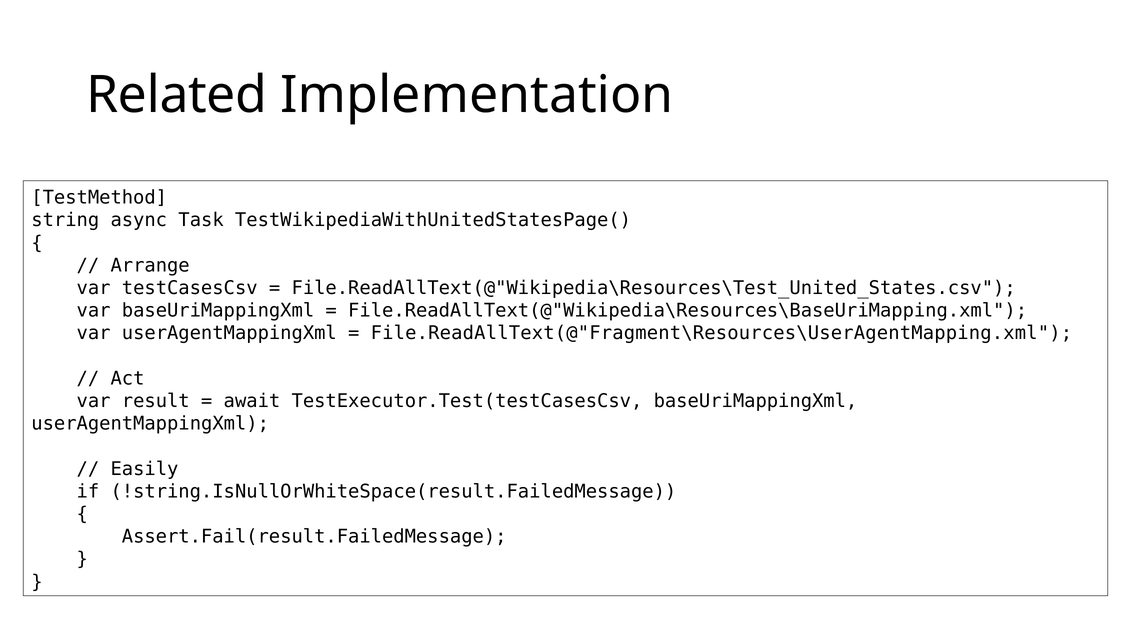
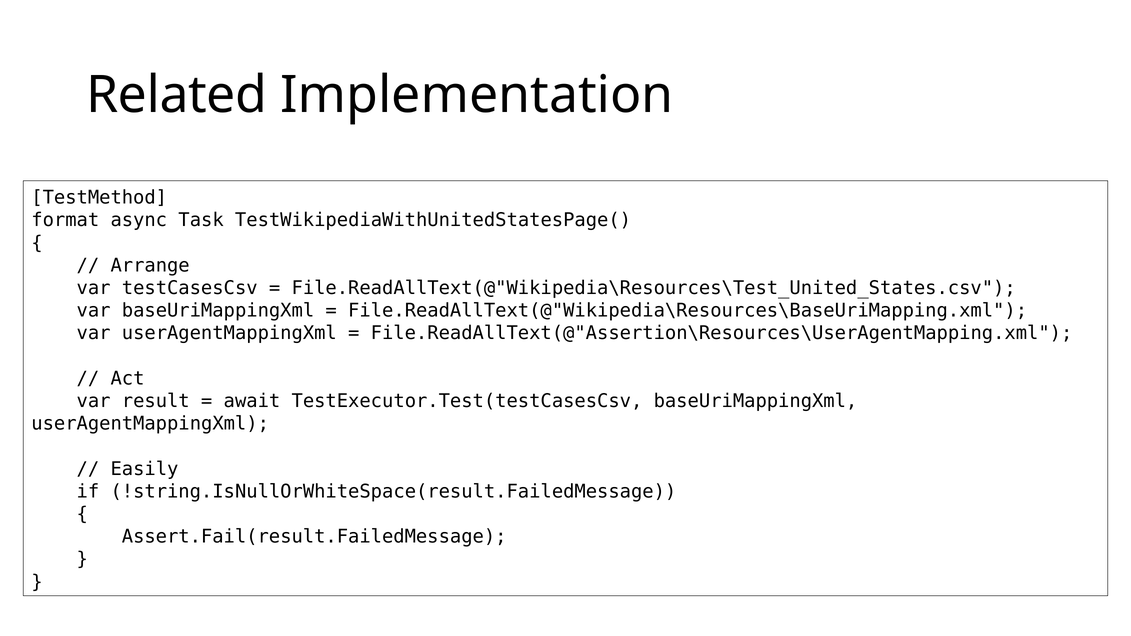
string: string -> format
File.ReadAllText(@"Fragment\Resources\UserAgentMapping.xml: File.ReadAllText(@"Fragment\Resources\UserAgentMapping.xml -> File.ReadAllText(@"Assertion\Resources\UserAgentMapping.xml
